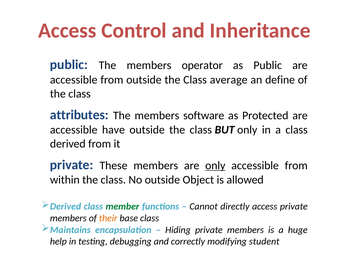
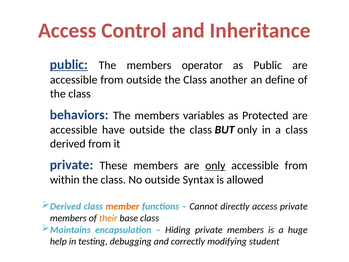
public at (69, 65) underline: none -> present
average: average -> another
attributes: attributes -> behaviors
software: software -> variables
Object: Object -> Syntax
member colour: green -> orange
